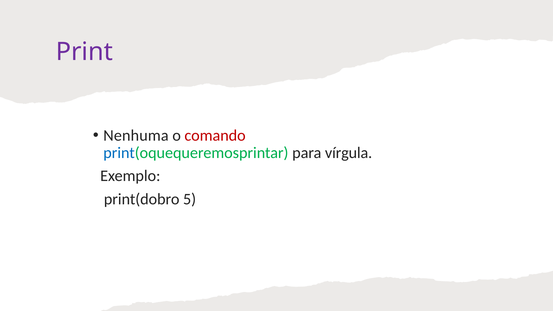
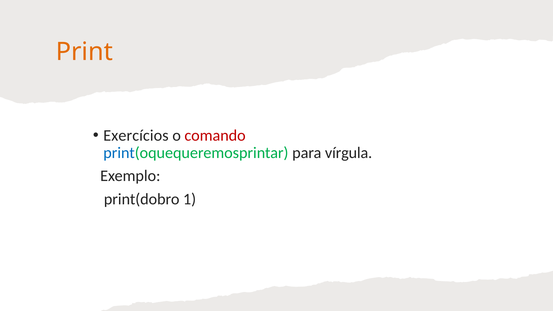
Print colour: purple -> orange
Nenhuma: Nenhuma -> Exercícios
5: 5 -> 1
